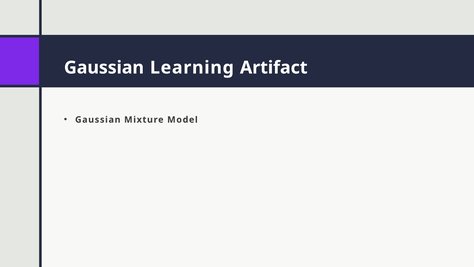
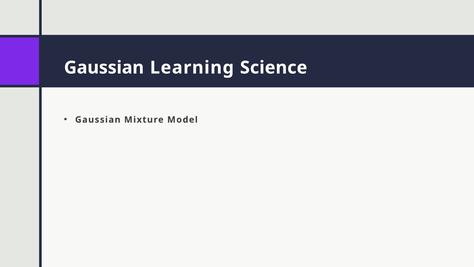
Artifact: Artifact -> Science
